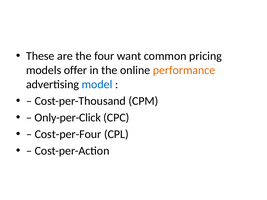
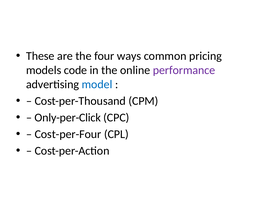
want: want -> ways
offer: offer -> code
performance colour: orange -> purple
